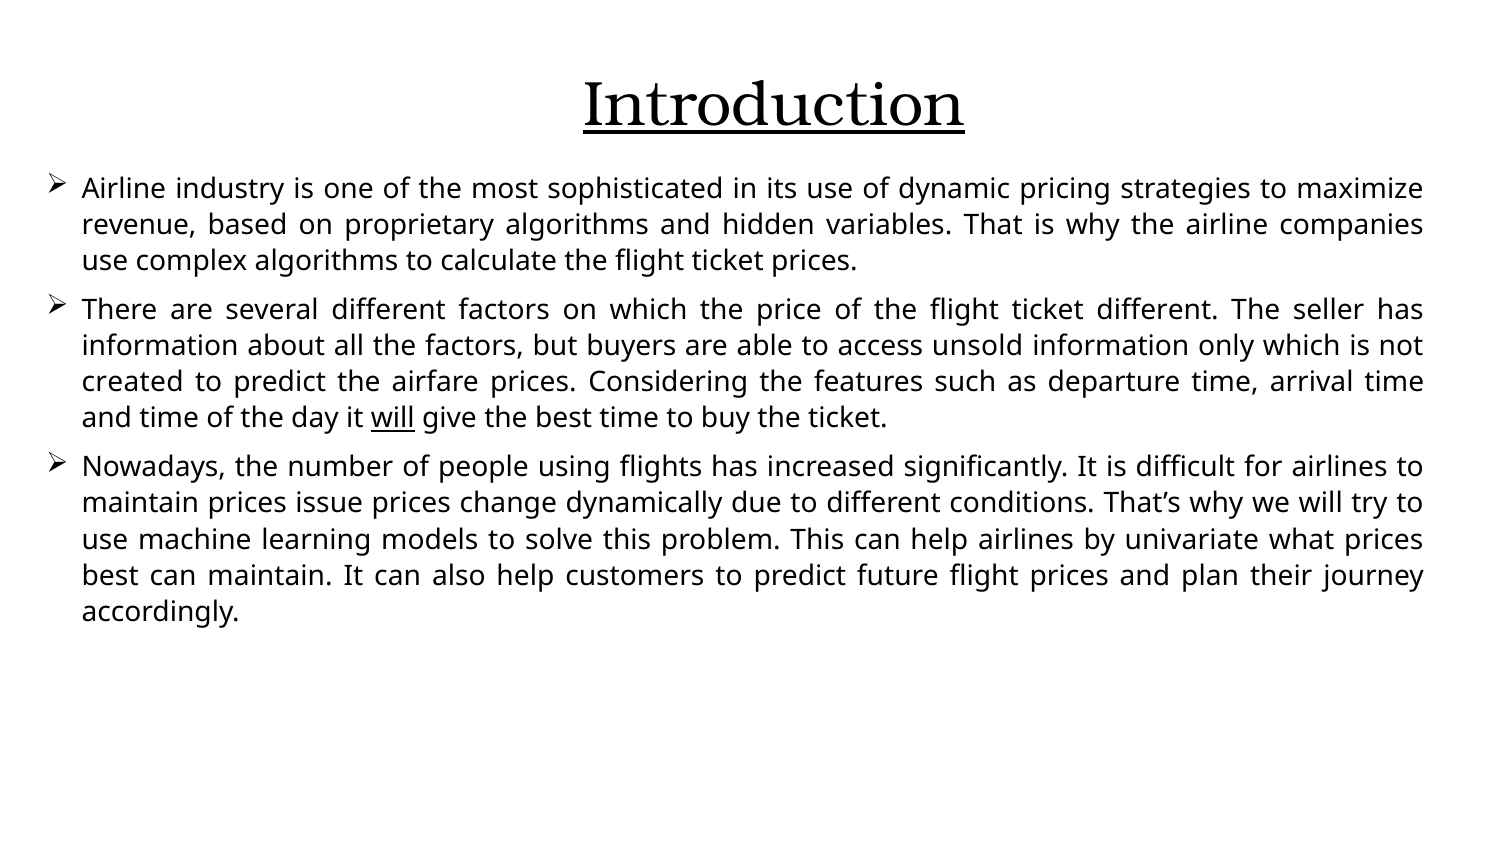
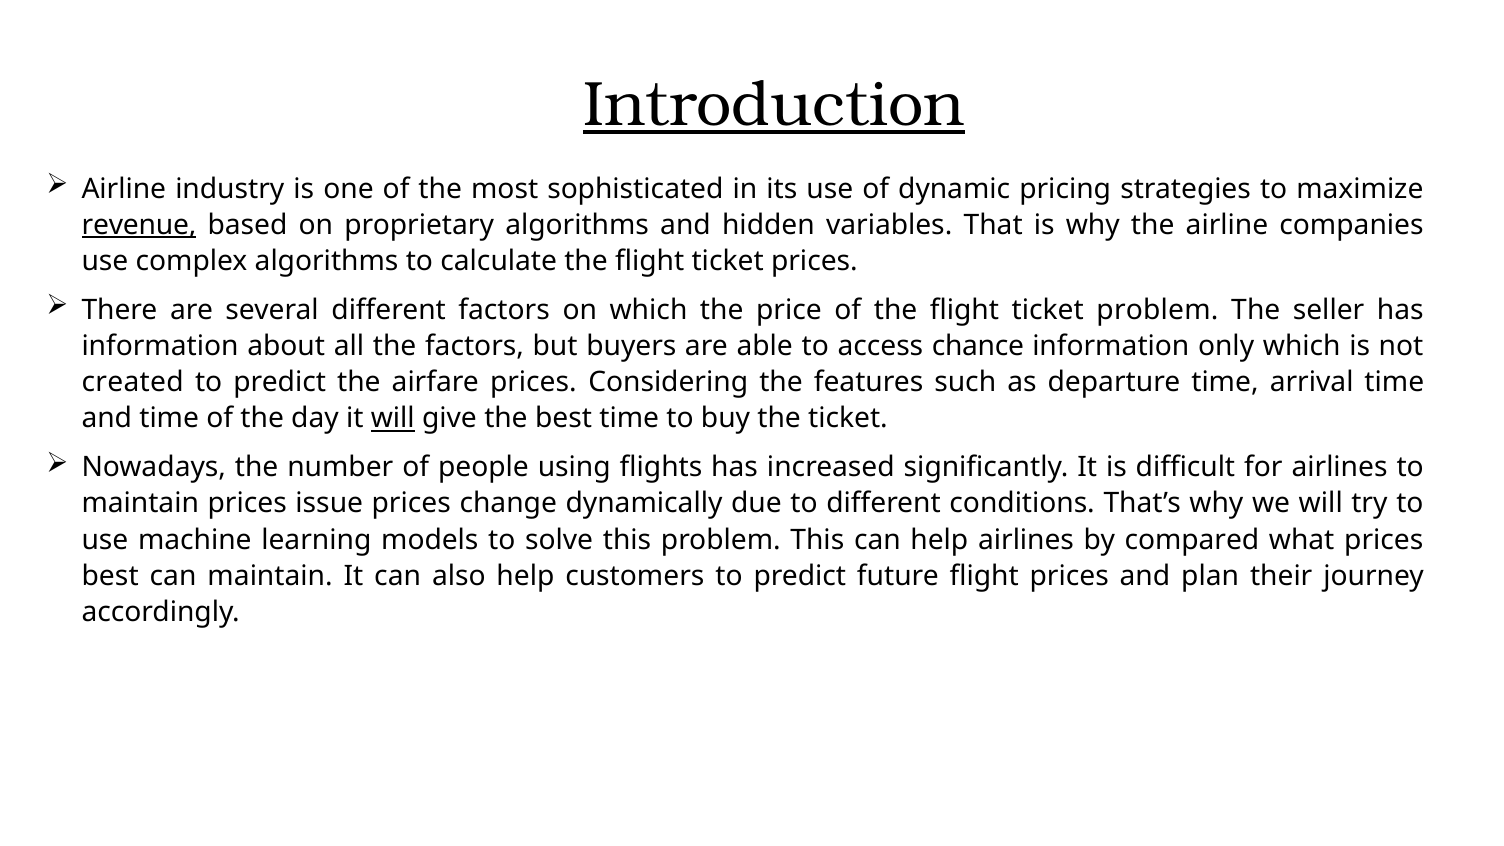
revenue underline: none -> present
ticket different: different -> problem
unsold: unsold -> chance
univariate: univariate -> compared
